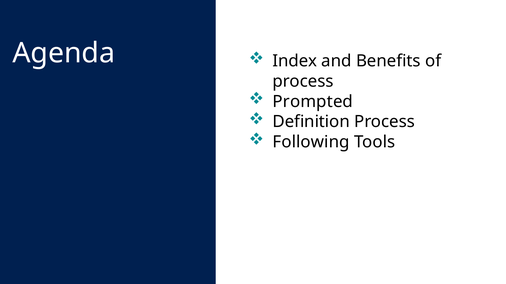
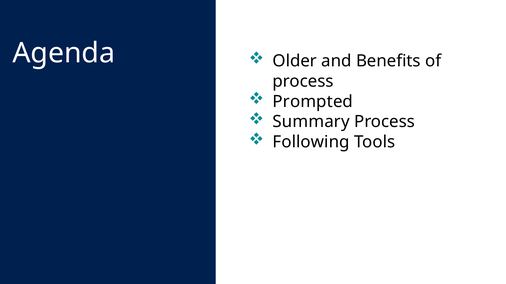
Index: Index -> Older
Definition: Definition -> Summary
